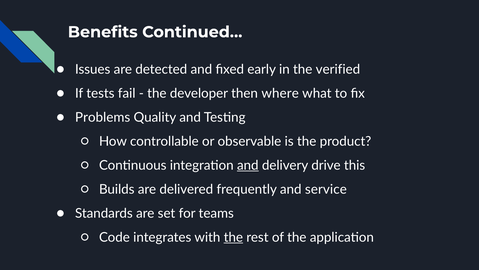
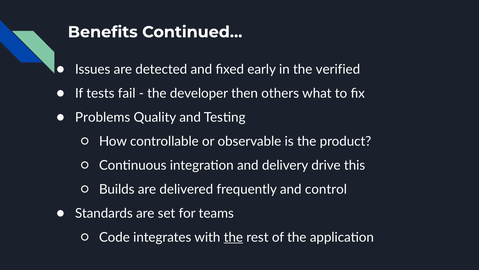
where: where -> others
and at (248, 165) underline: present -> none
service: service -> control
